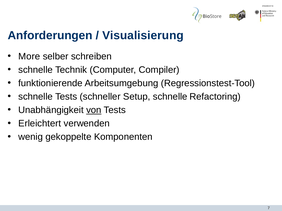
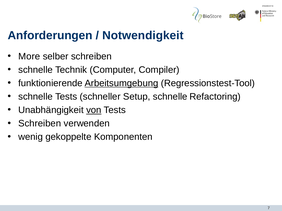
Visualisierung: Visualisierung -> Notwendigkeit
Arbeitsumgebung underline: none -> present
Erleichtert at (40, 124): Erleichtert -> Schreiben
